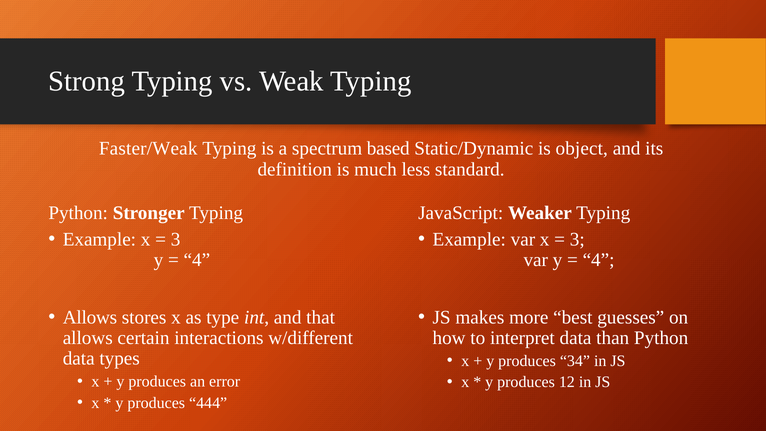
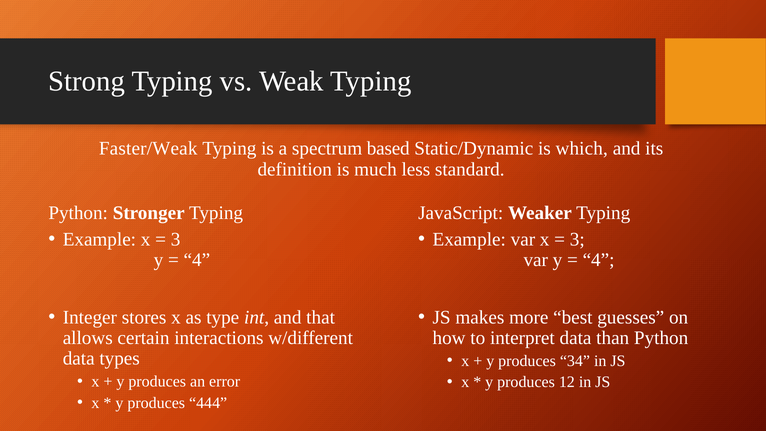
object: object -> which
Allows at (90, 317): Allows -> Integer
